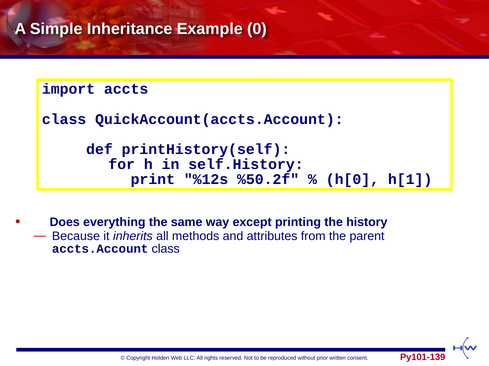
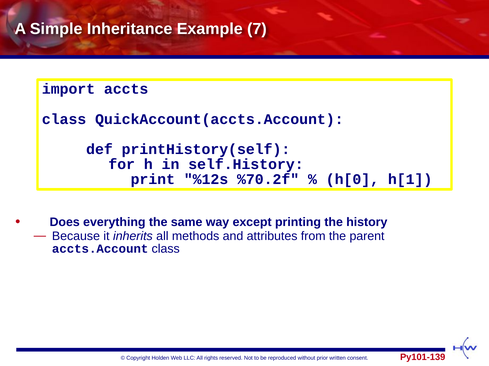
0: 0 -> 7
%50.2f: %50.2f -> %70.2f
